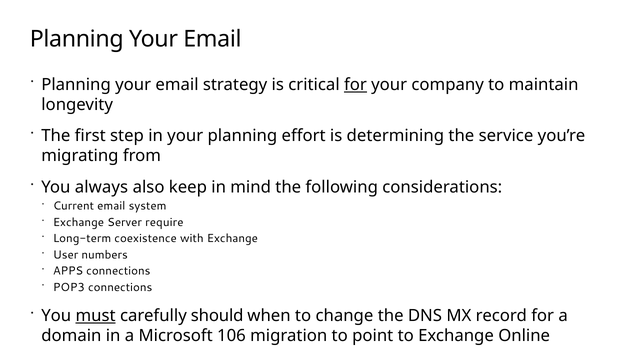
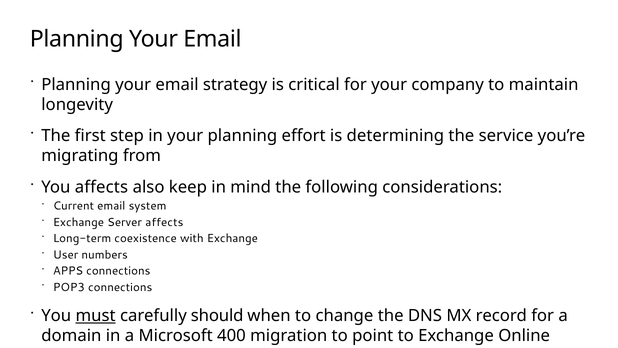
for at (355, 84) underline: present -> none
You always: always -> affects
Server require: require -> affects
106: 106 -> 400
